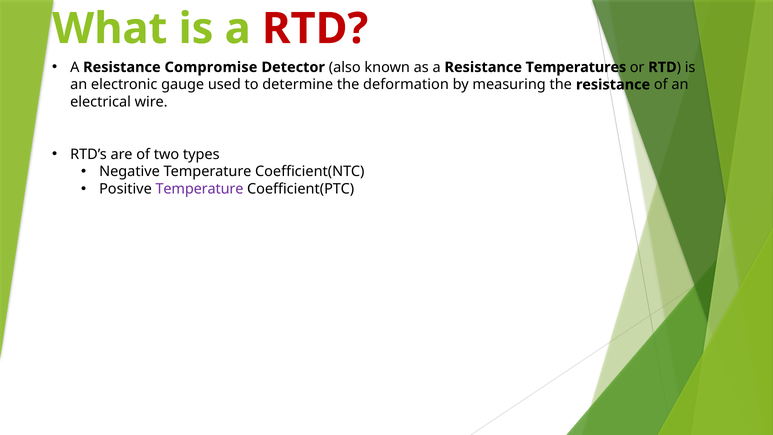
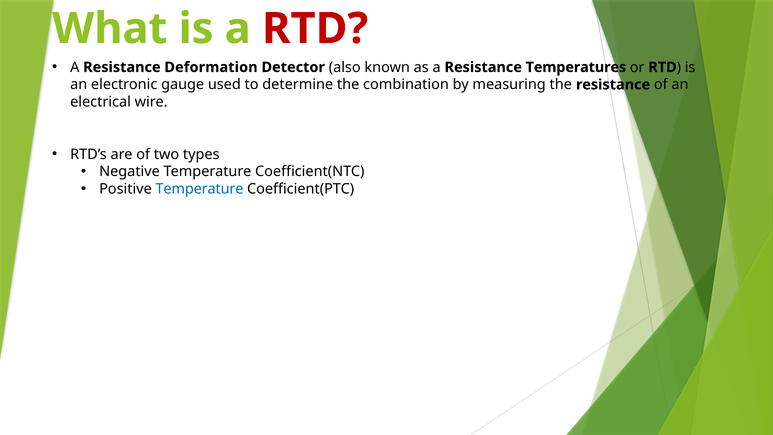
Compromise: Compromise -> Deformation
deformation: deformation -> combination
Temperature at (200, 189) colour: purple -> blue
